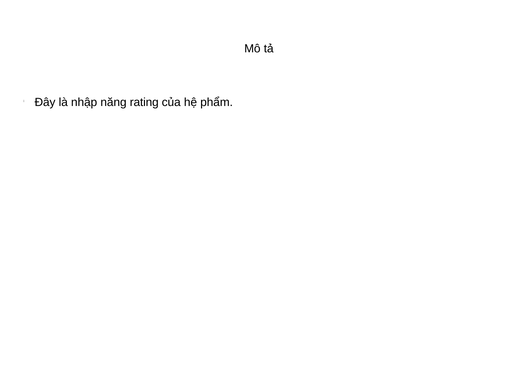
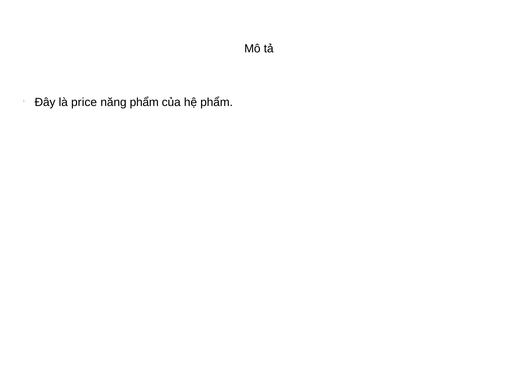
nhập: nhập -> price
năng rating: rating -> phẩm
